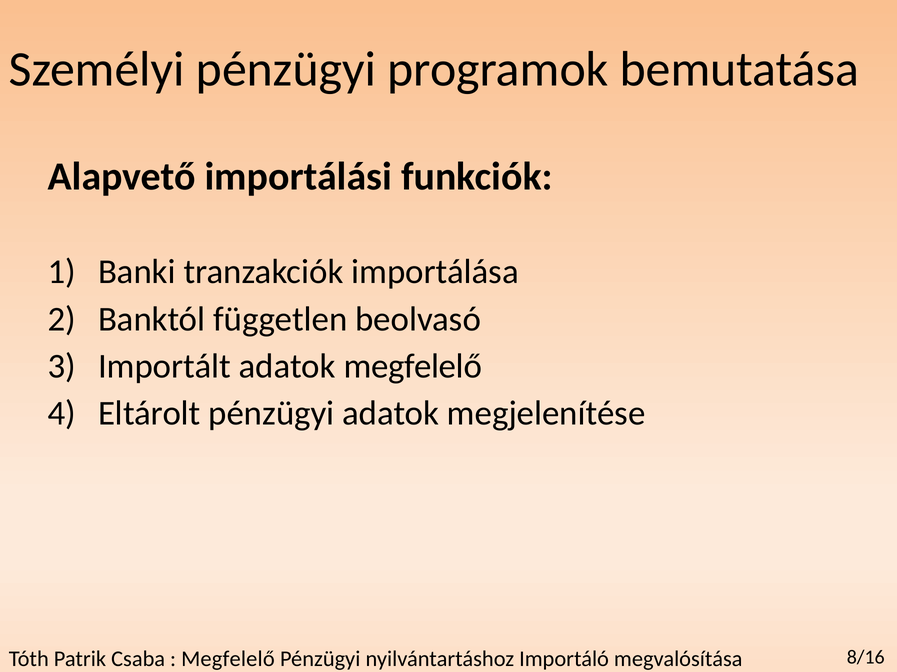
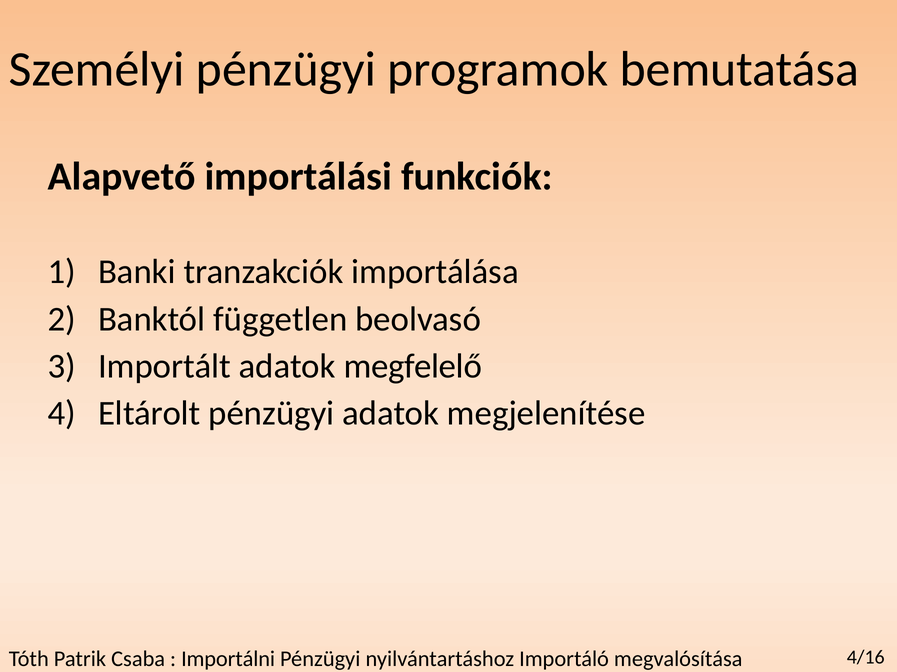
Megfelelő at (228, 659): Megfelelő -> Importálni
8/16: 8/16 -> 4/16
